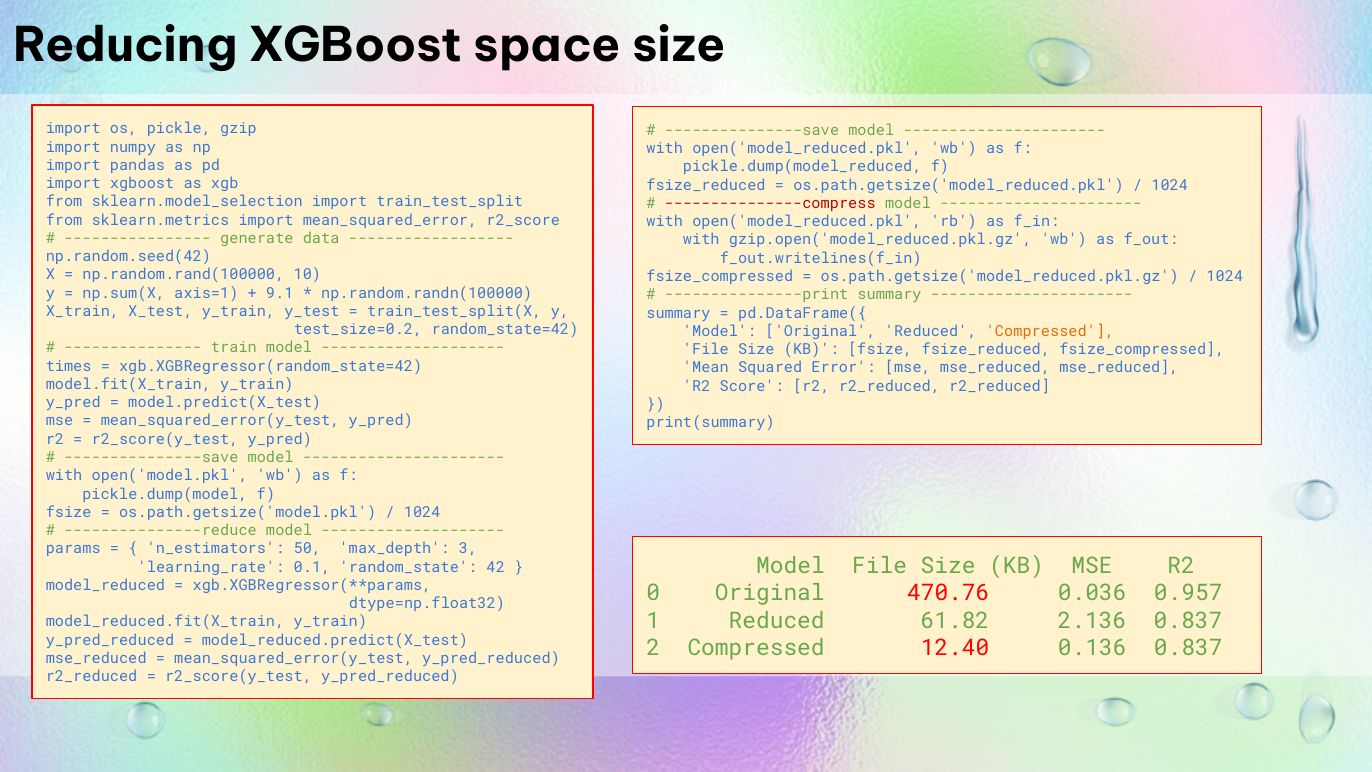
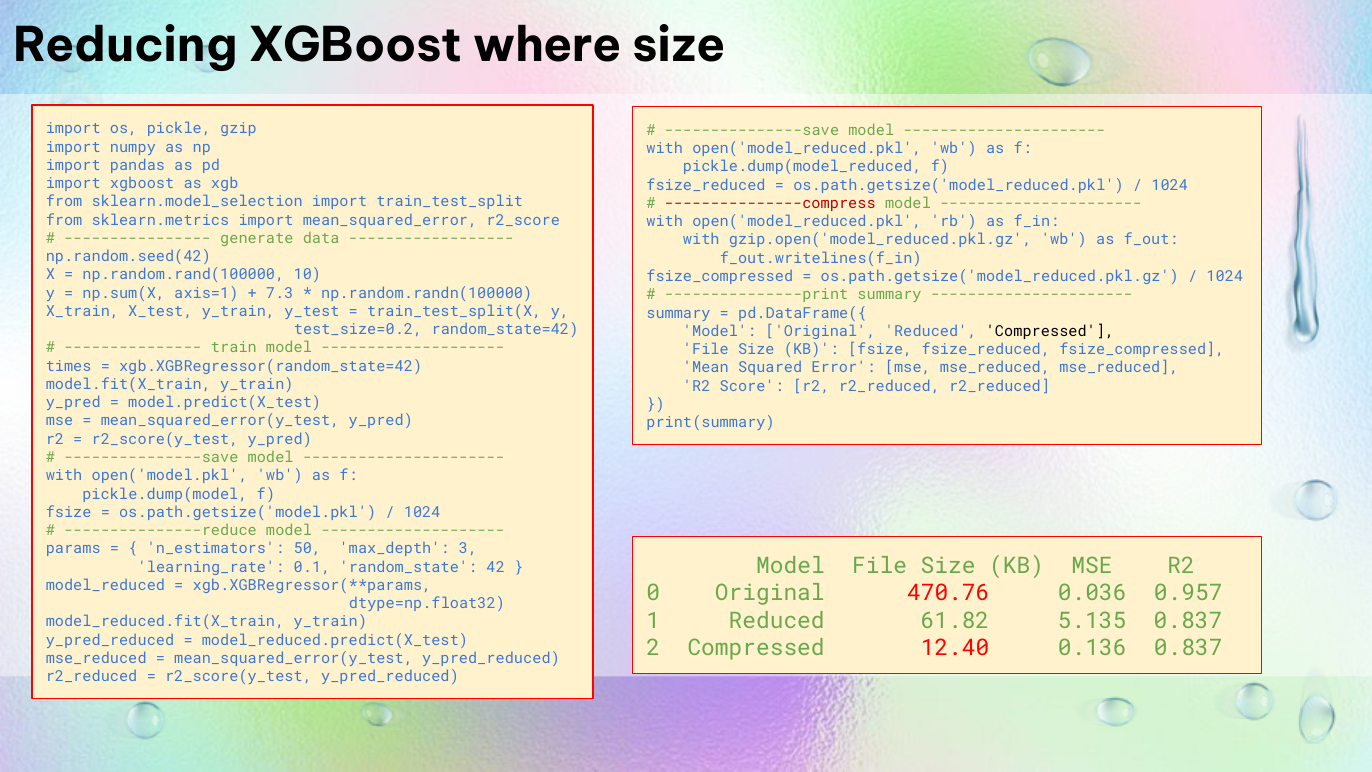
space: space -> where
9.1: 9.1 -> 7.3
Compressed at (1050, 331) colour: orange -> black
2.136: 2.136 -> 5.135
